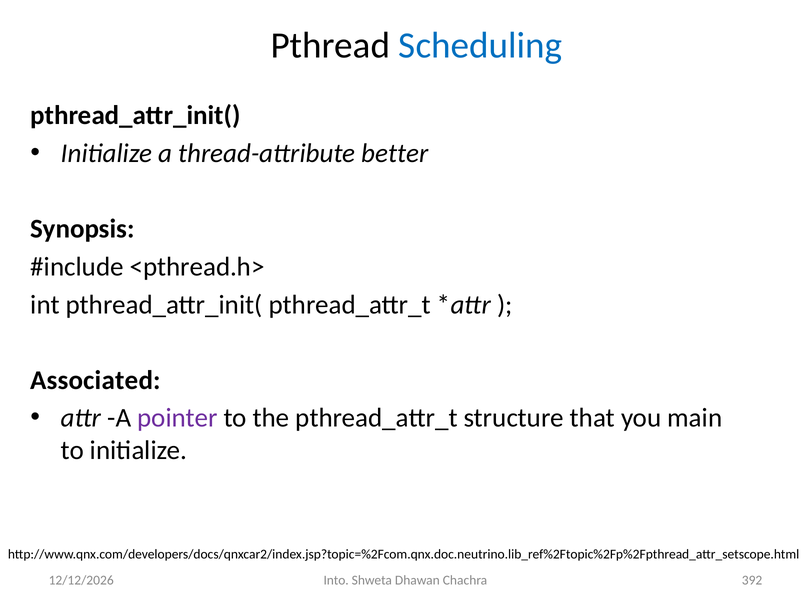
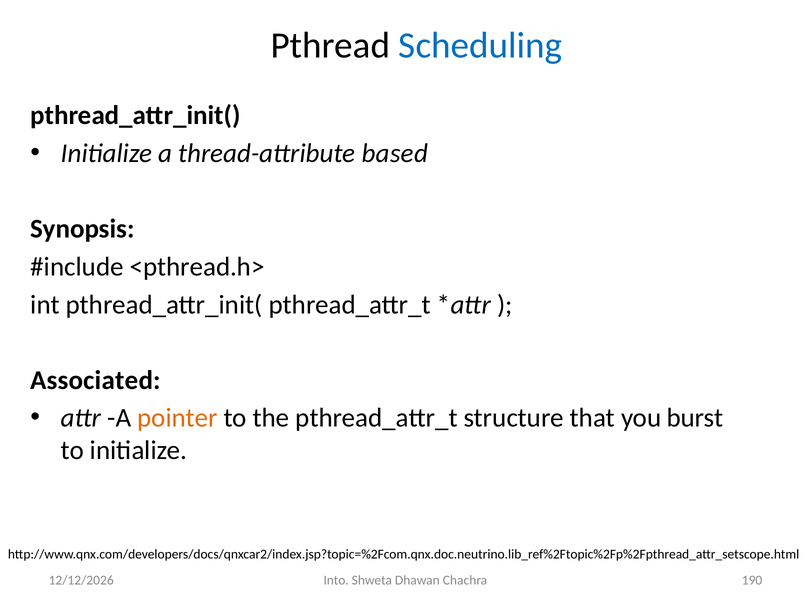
better: better -> based
pointer colour: purple -> orange
main: main -> burst
392: 392 -> 190
